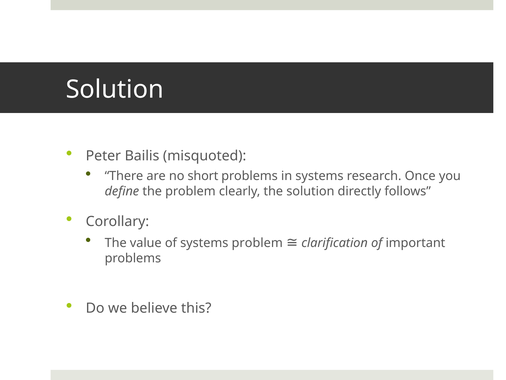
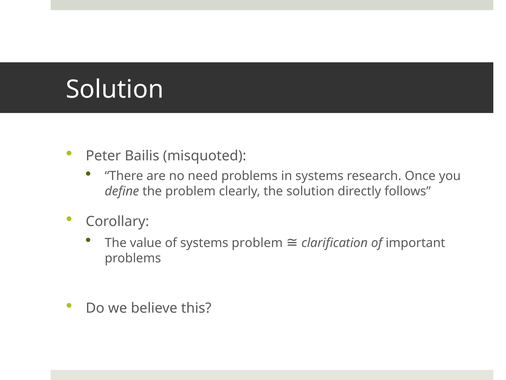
short: short -> need
